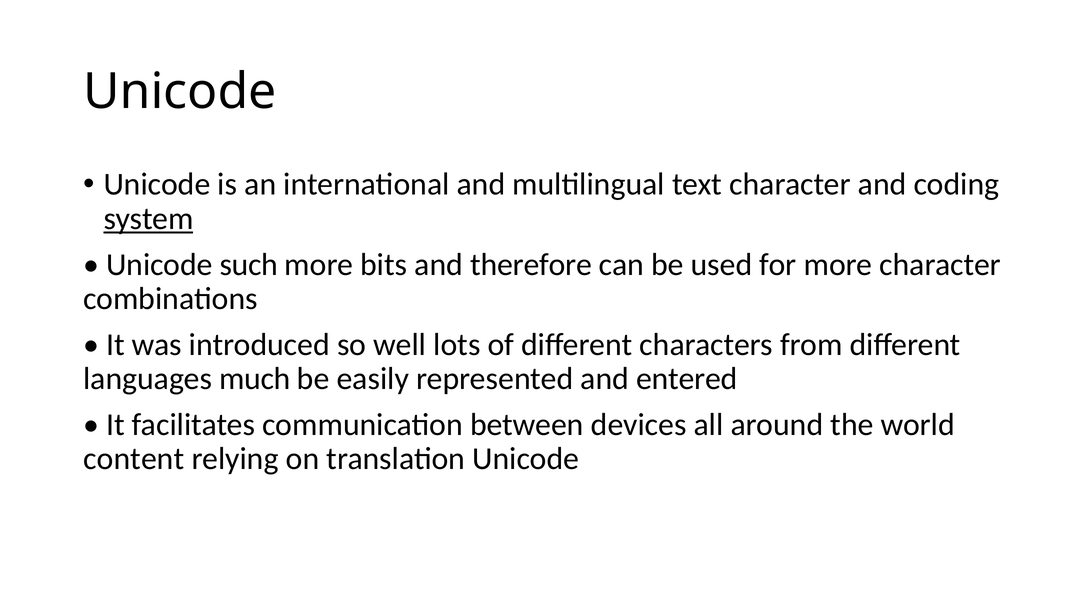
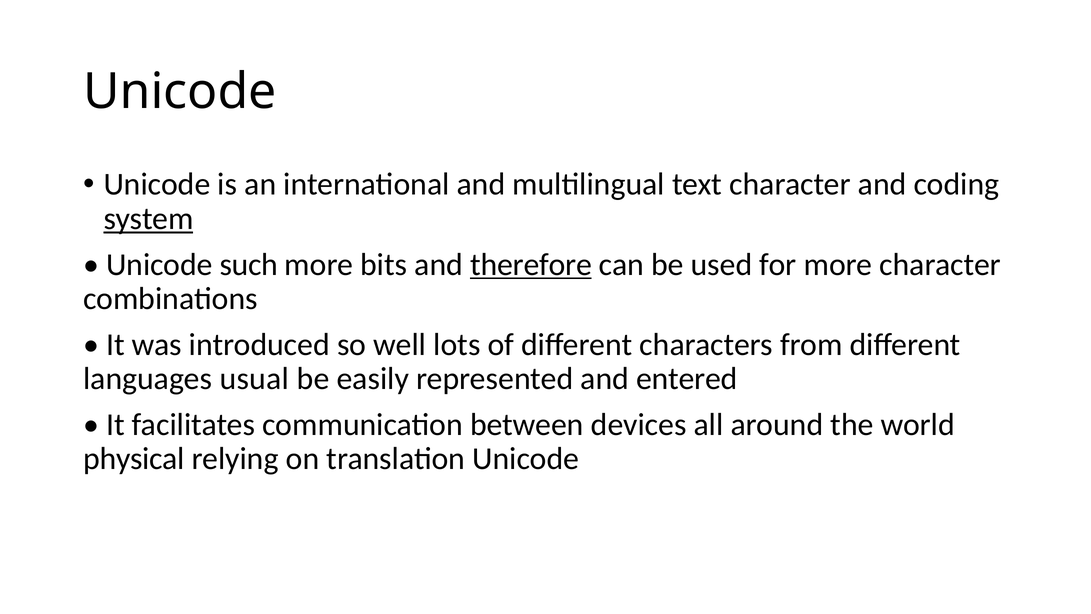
therefore underline: none -> present
much: much -> usual
content: content -> physical
